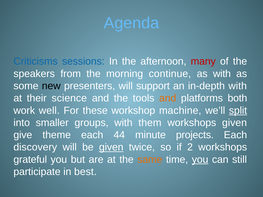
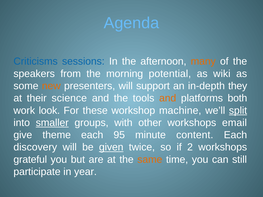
many colour: red -> orange
continue: continue -> potential
as with: with -> wiki
new colour: black -> orange
in-depth with: with -> they
well: well -> look
smaller underline: none -> present
them: them -> other
workshops given: given -> email
44: 44 -> 95
projects: projects -> content
you at (200, 160) underline: present -> none
best: best -> year
